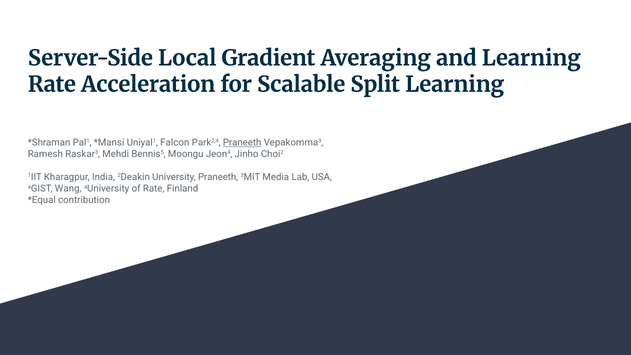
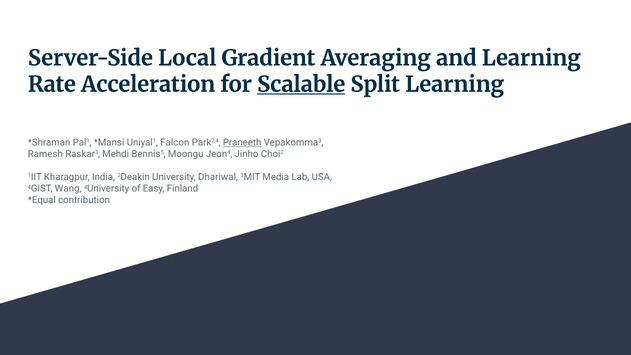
Scalable underline: none -> present
University Praneeth: Praneeth -> Dhariwal
of Rate: Rate -> Easy
